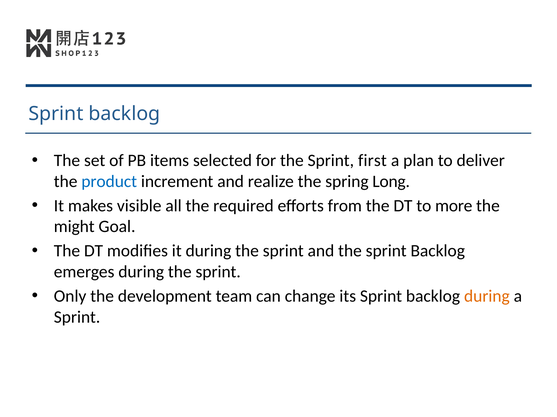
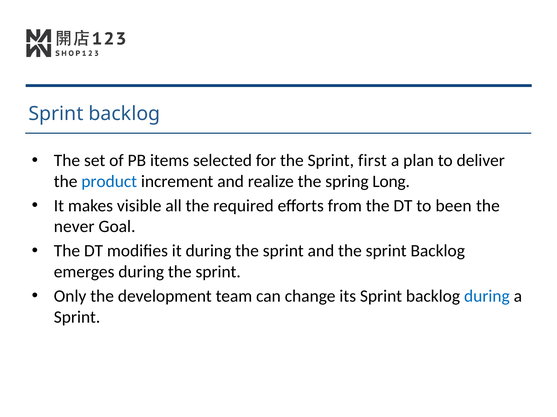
more: more -> been
might: might -> never
during at (487, 297) colour: orange -> blue
